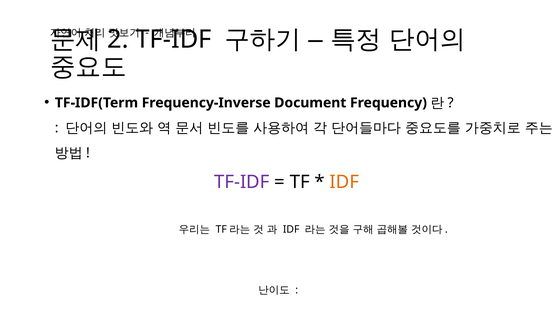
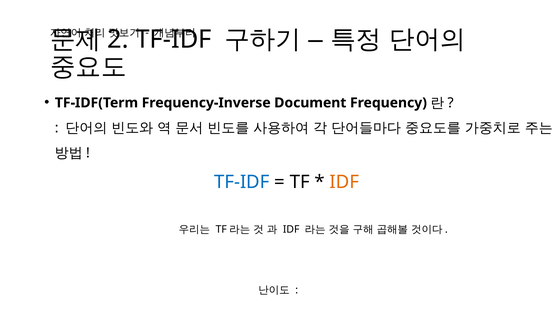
TF-IDF at (242, 182) colour: purple -> blue
